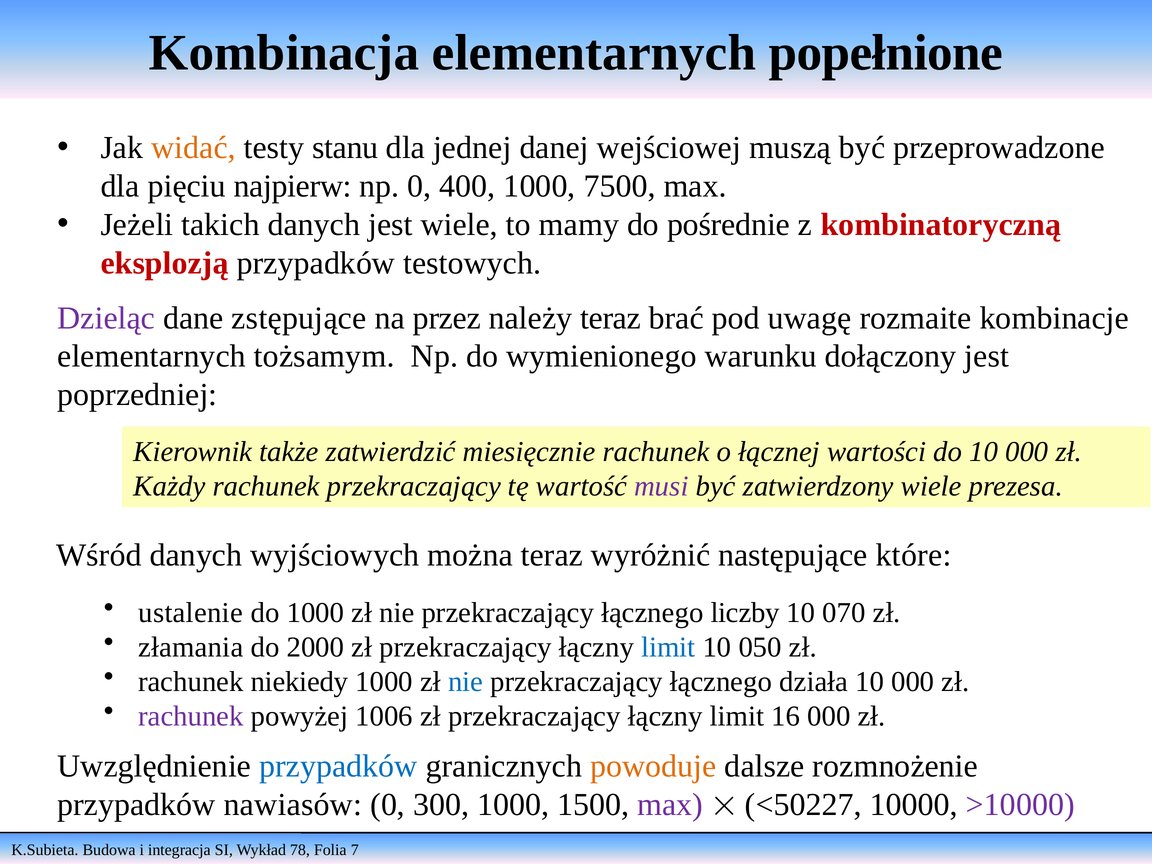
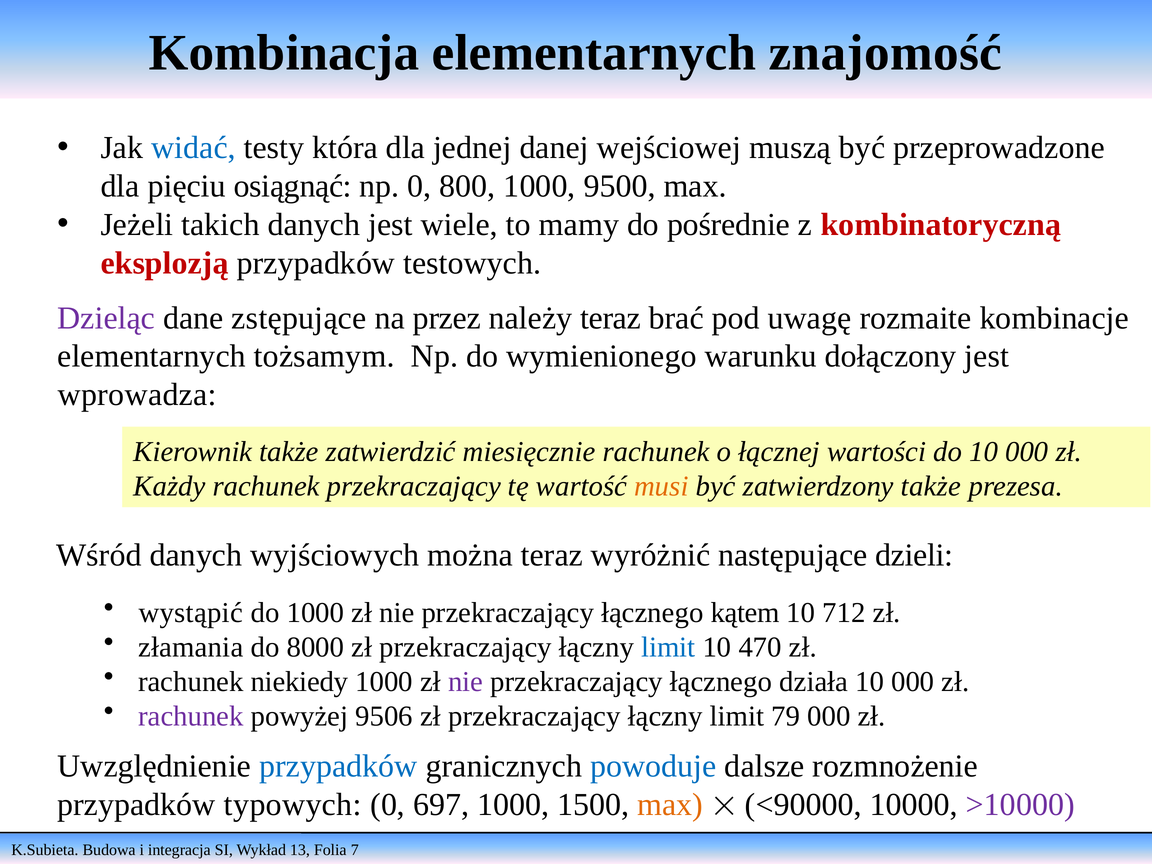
popełnione: popełnione -> znajomość
widać colour: orange -> blue
stanu: stanu -> która
najpierw: najpierw -> osiągnąć
400: 400 -> 800
7500: 7500 -> 9500
poprzedniej: poprzedniej -> wprowadza
musi colour: purple -> orange
zatwierdzony wiele: wiele -> także
które: które -> dzieli
ustalenie: ustalenie -> wystąpić
liczby: liczby -> kątem
070: 070 -> 712
2000: 2000 -> 8000
050: 050 -> 470
nie at (466, 682) colour: blue -> purple
1006: 1006 -> 9506
16: 16 -> 79
powoduje colour: orange -> blue
nawiasów: nawiasów -> typowych
300: 300 -> 697
max at (670, 804) colour: purple -> orange
<50227: <50227 -> <90000
78: 78 -> 13
